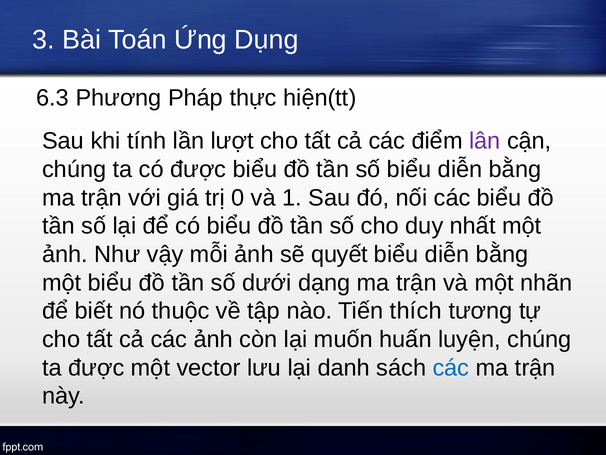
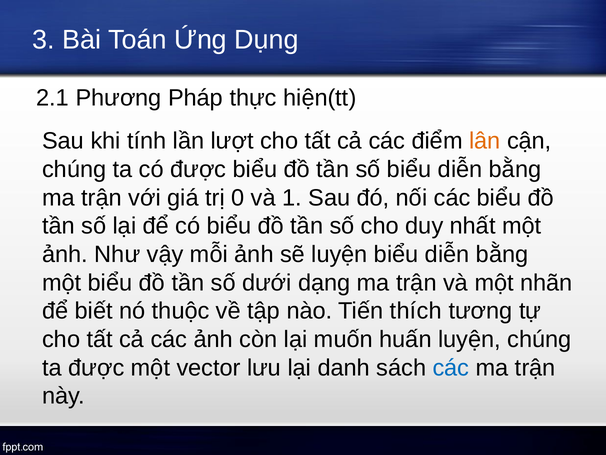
6.3: 6.3 -> 2.1
lân colour: purple -> orange
sẽ quyết: quyết -> luyện
